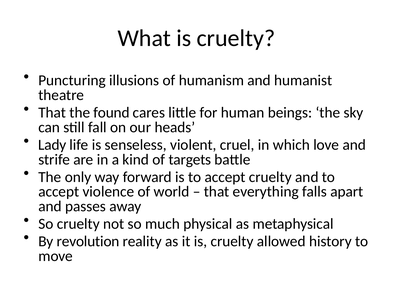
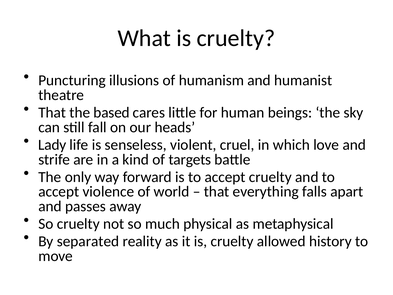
found: found -> based
revolution: revolution -> separated
